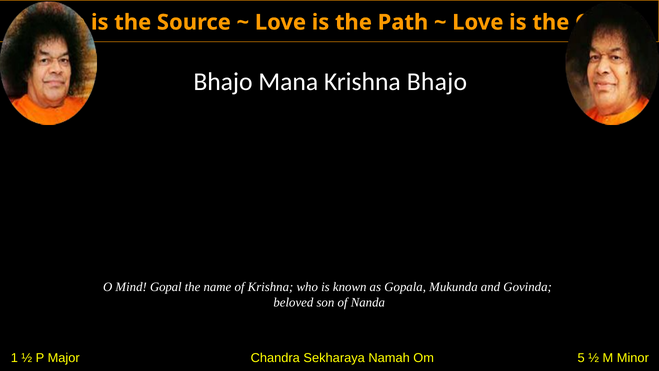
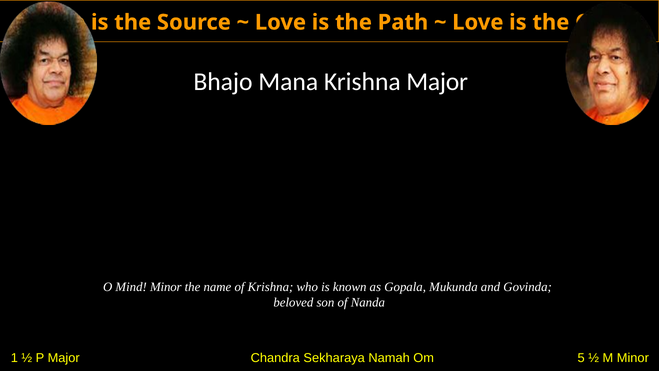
Krishna Bhajo: Bhajo -> Major
Mind Gopal: Gopal -> Minor
